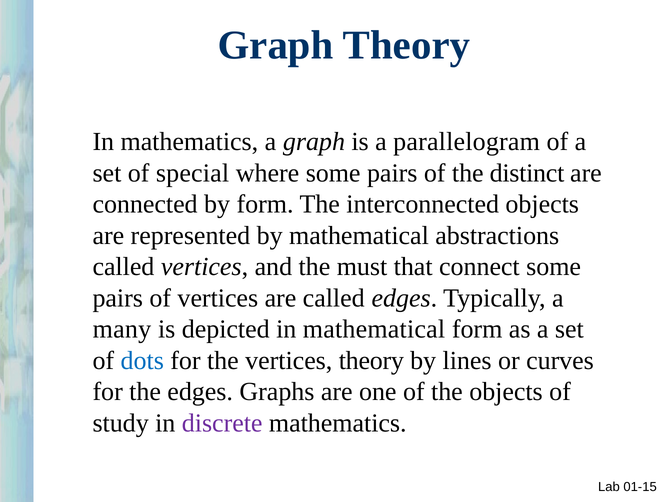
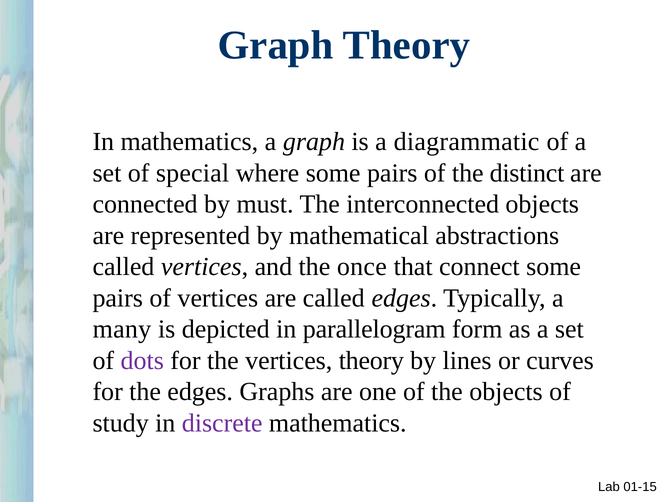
parallelogram: parallelogram -> diagrammatic
by form: form -> must
must: must -> once
in mathematical: mathematical -> parallelogram
dots colour: blue -> purple
